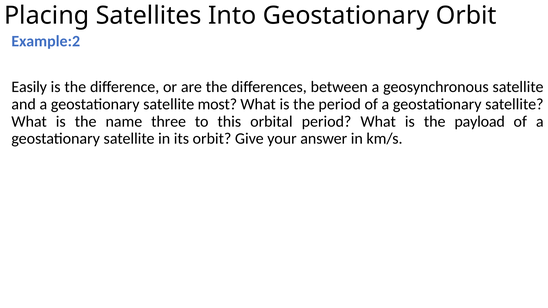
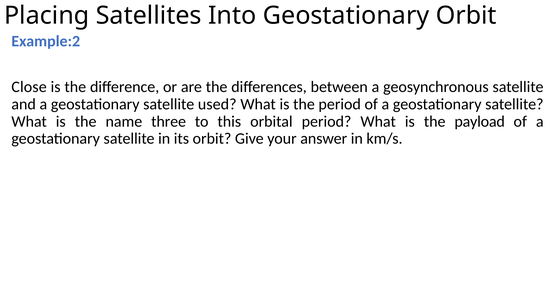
Easily: Easily -> Close
most: most -> used
